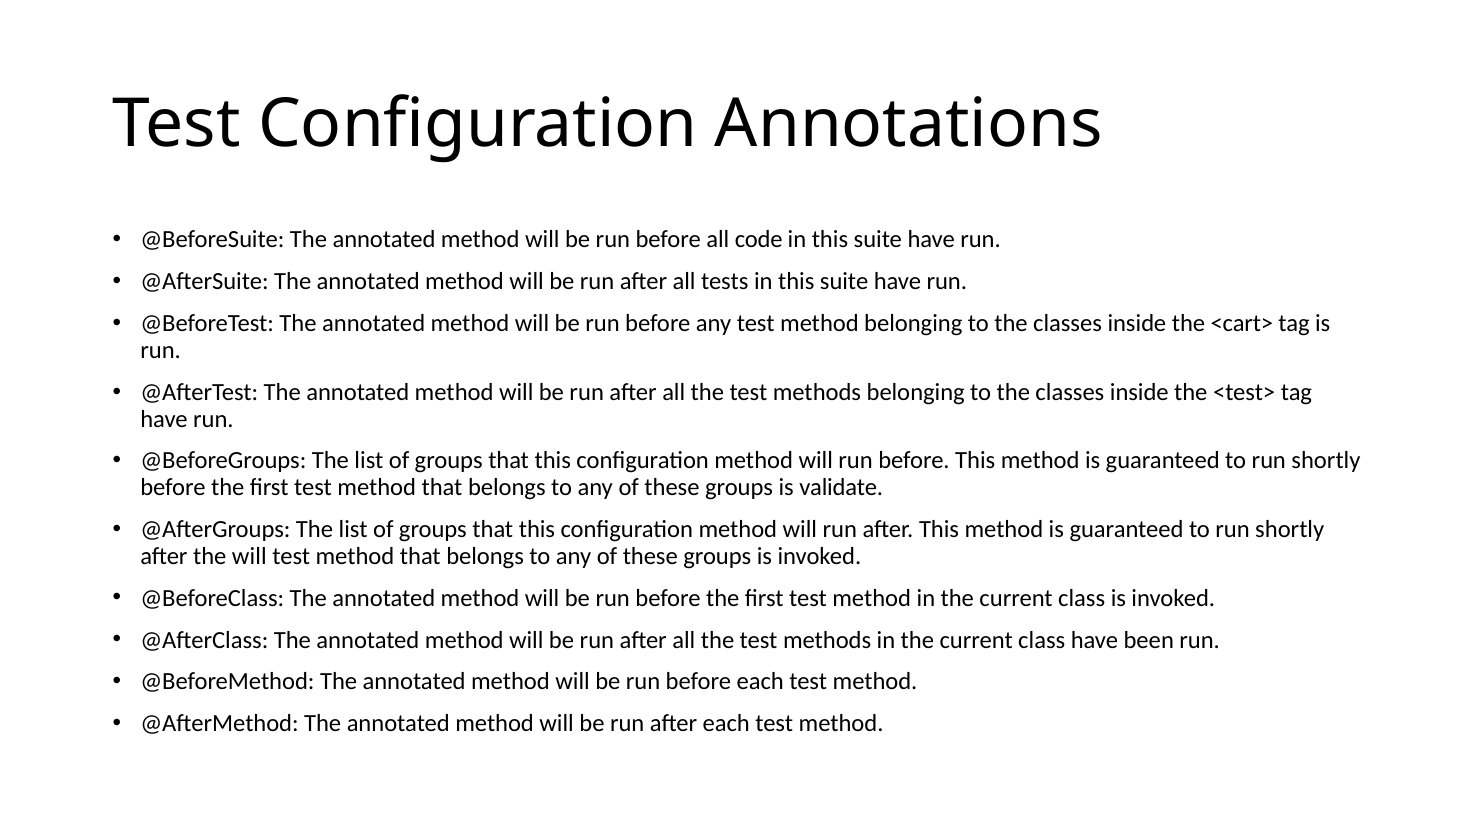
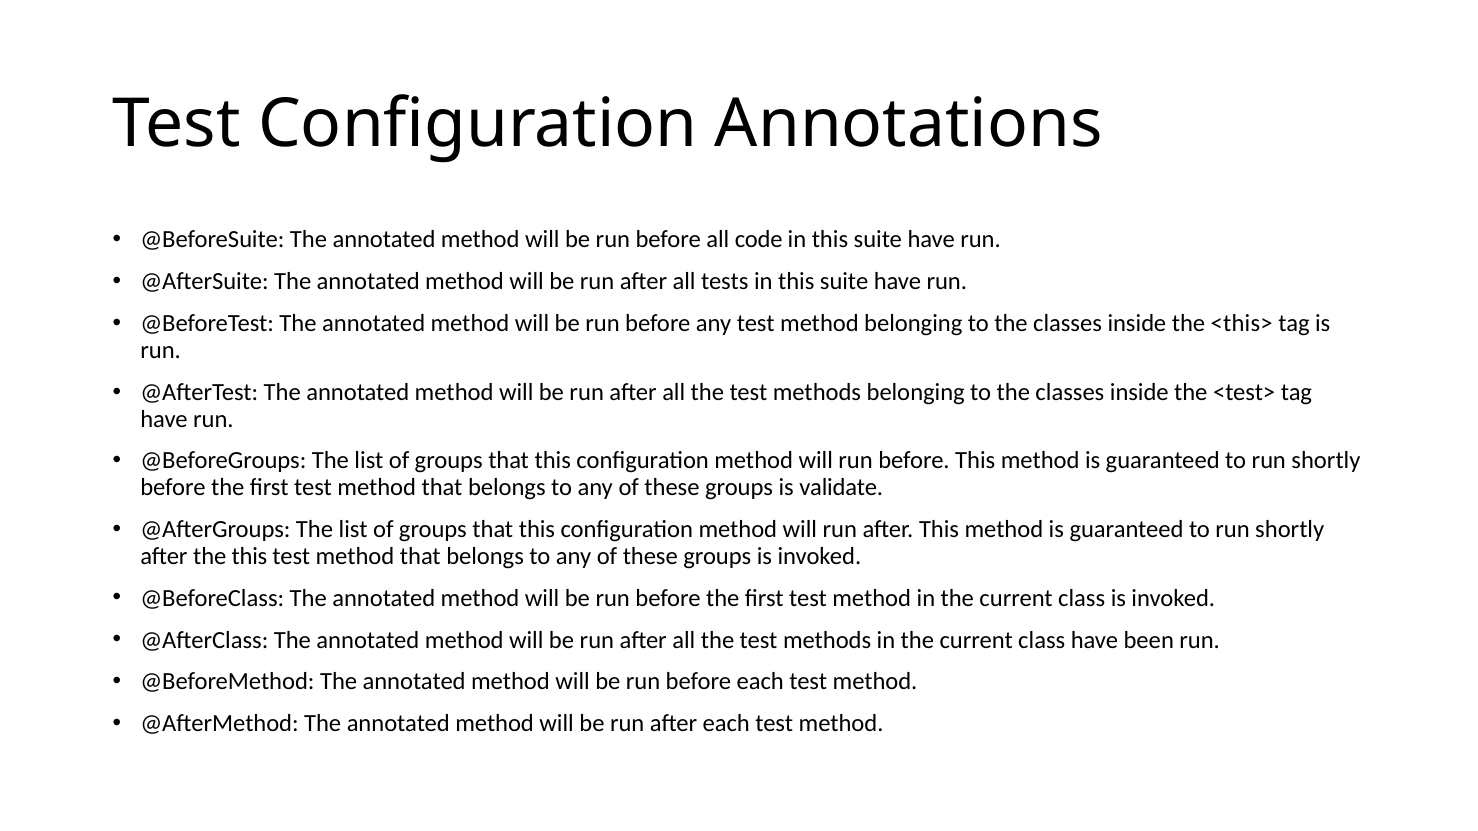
<cart>: <cart> -> <this>
the will: will -> this
